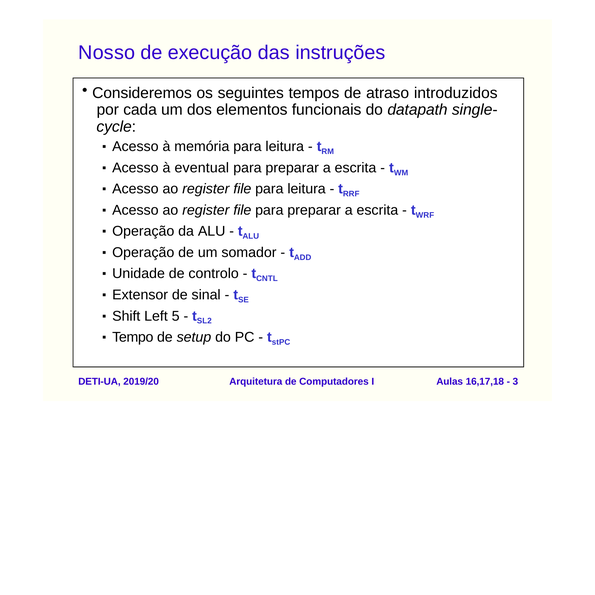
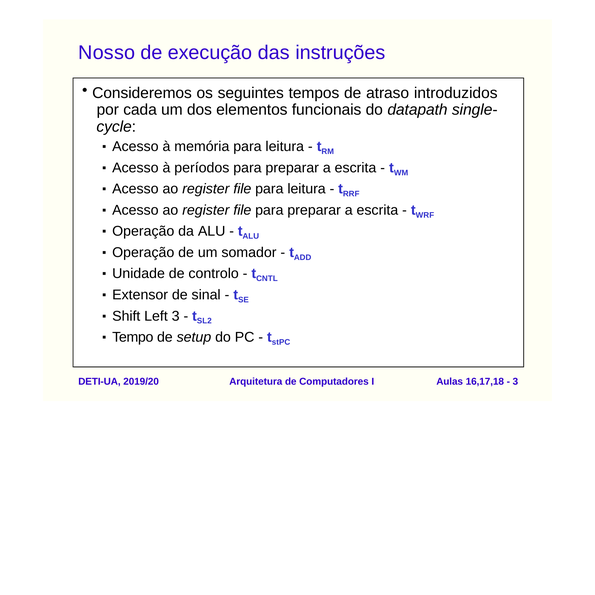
eventual: eventual -> períodos
Left 5: 5 -> 3
